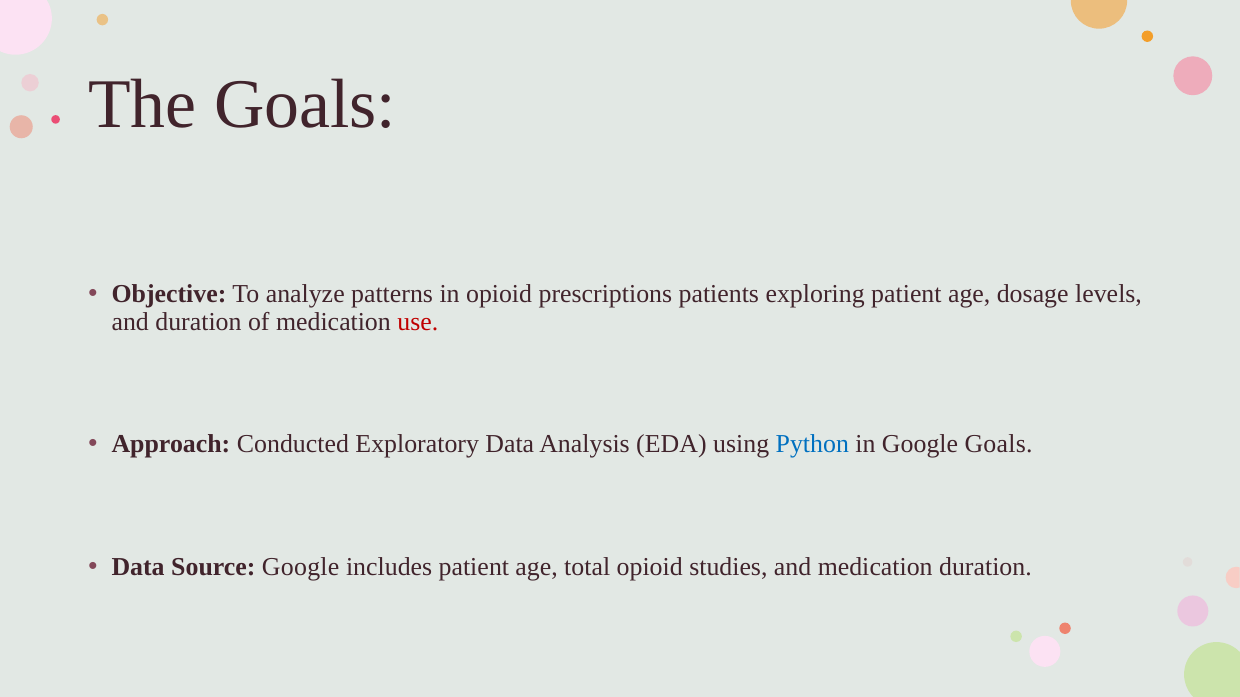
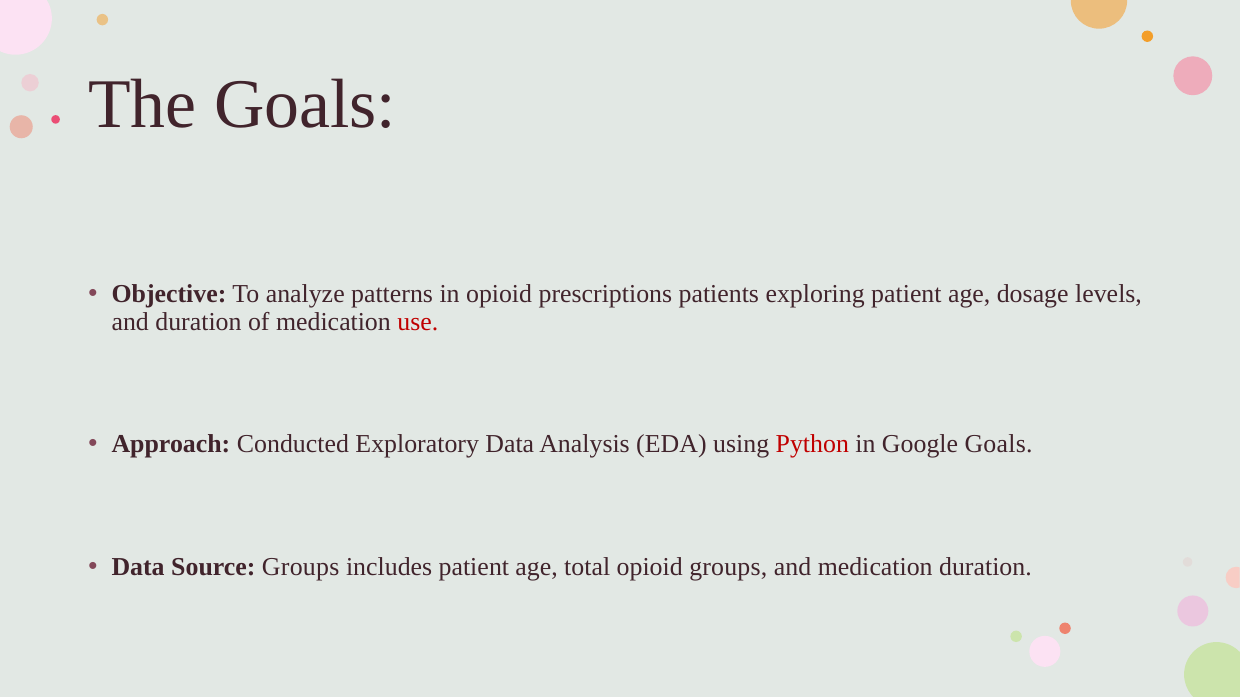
Python colour: blue -> red
Source Google: Google -> Groups
opioid studies: studies -> groups
